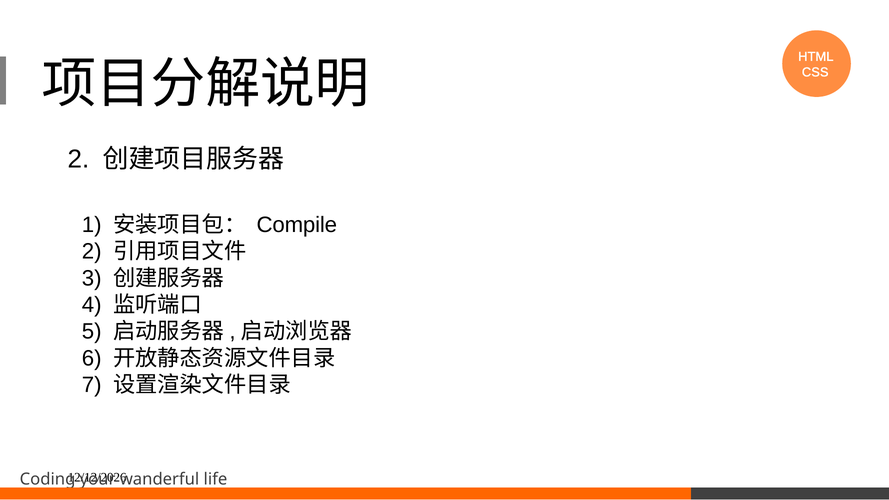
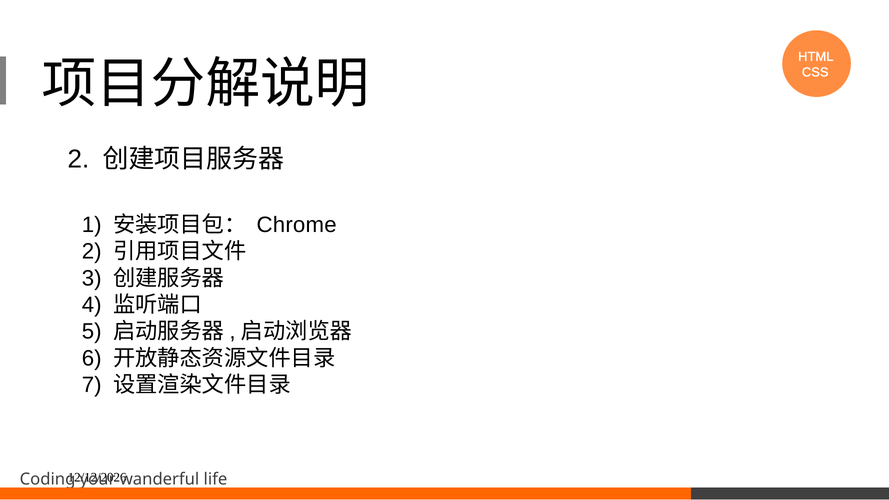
Compile: Compile -> Chrome
